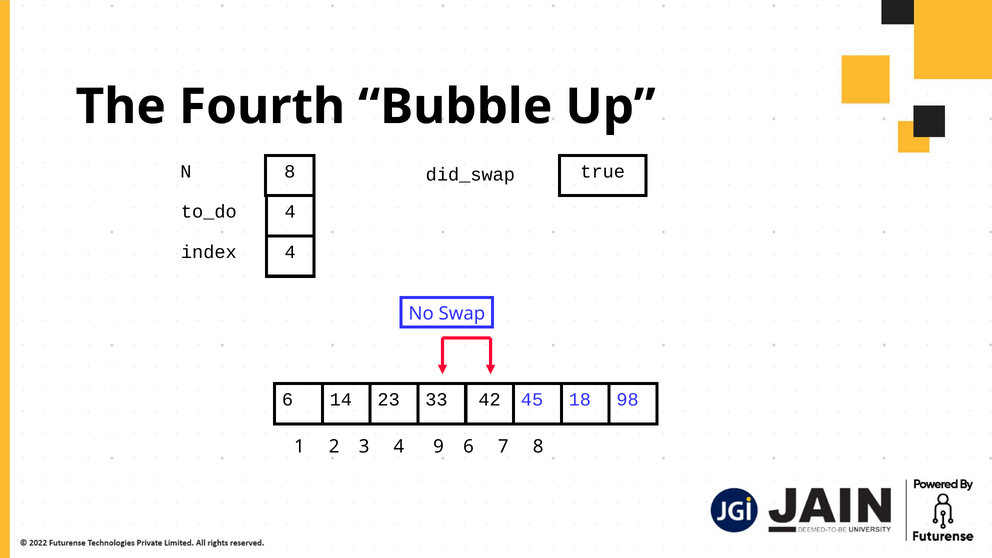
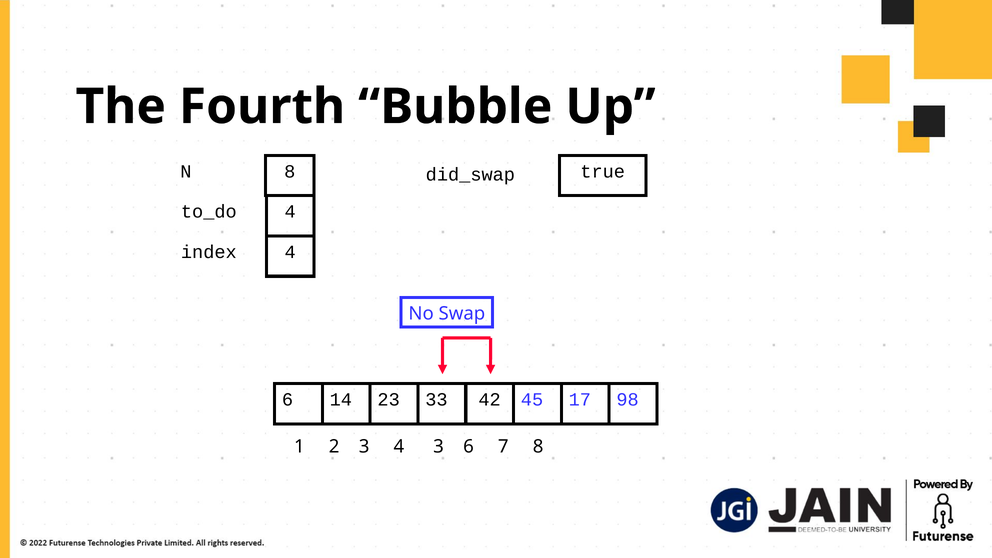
18: 18 -> 17
4 9: 9 -> 3
